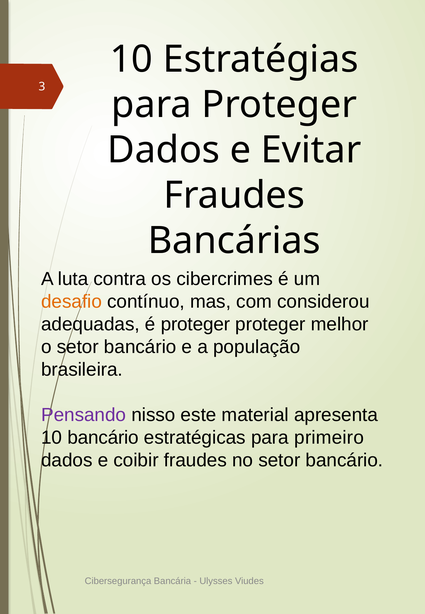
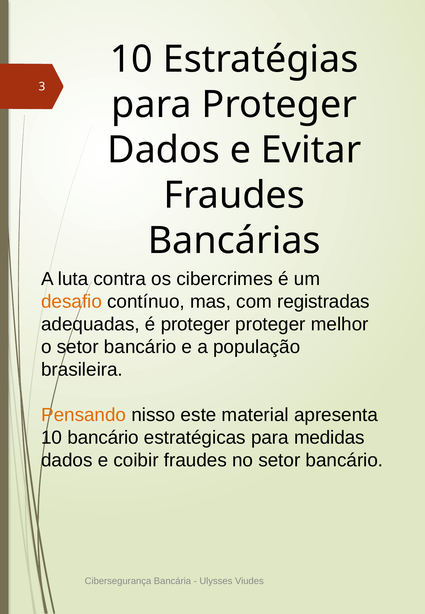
considerou: considerou -> registradas
Pensando colour: purple -> orange
primeiro: primeiro -> medidas
